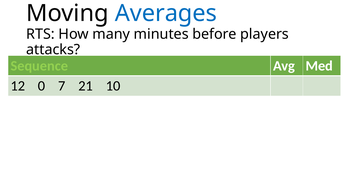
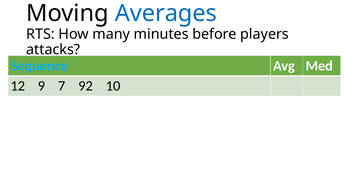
Sequence colour: light green -> light blue
0: 0 -> 9
21: 21 -> 92
